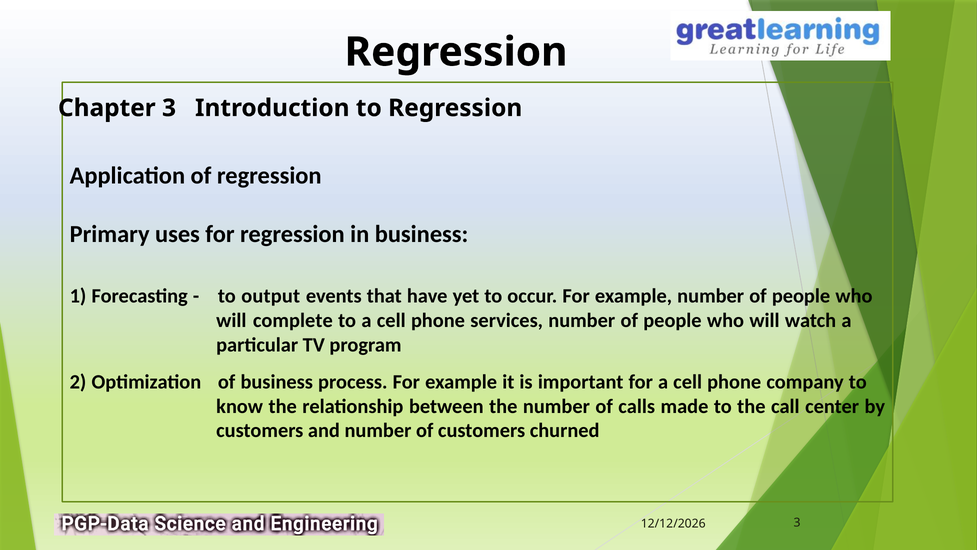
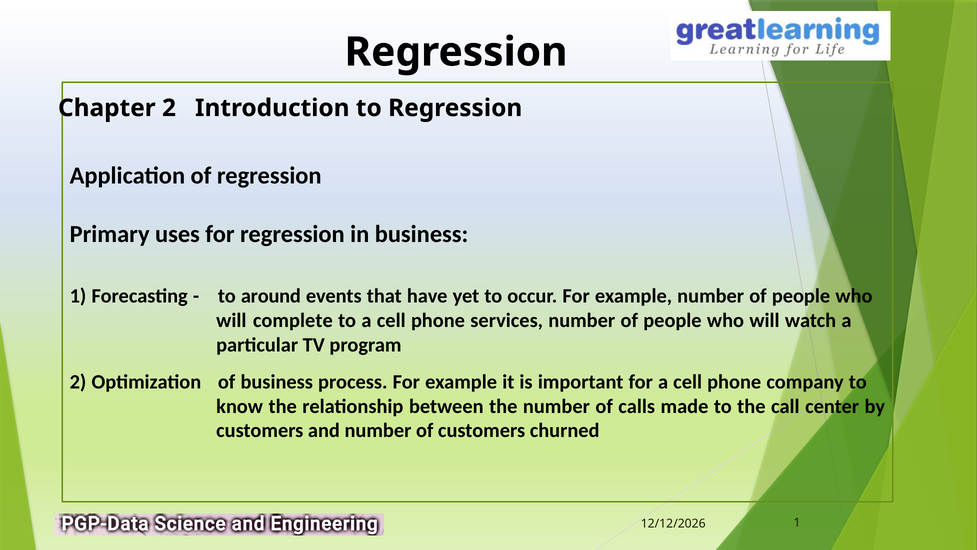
Chapter 3: 3 -> 2
output: output -> around
3 at (797, 522): 3 -> 1
